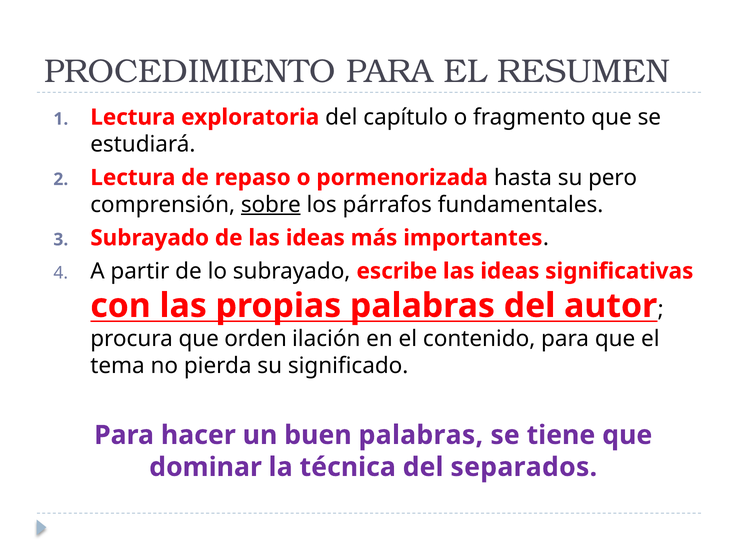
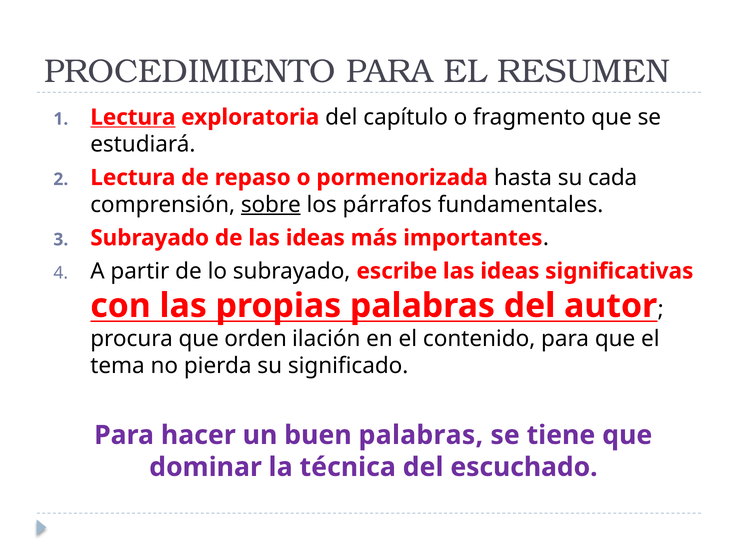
Lectura at (133, 117) underline: none -> present
pero: pero -> cada
separados: separados -> escuchado
